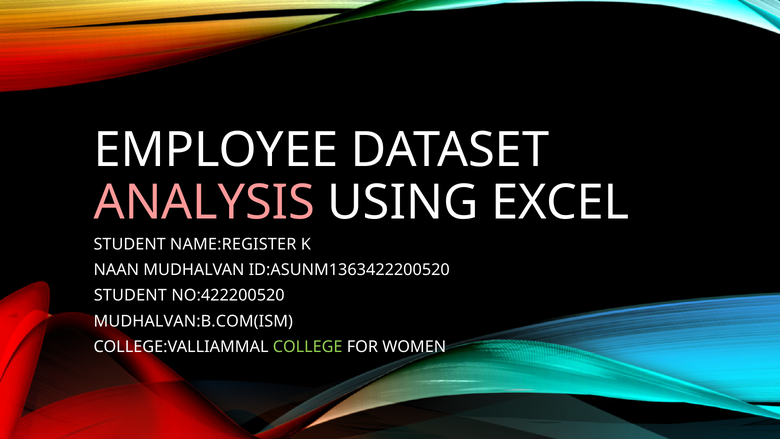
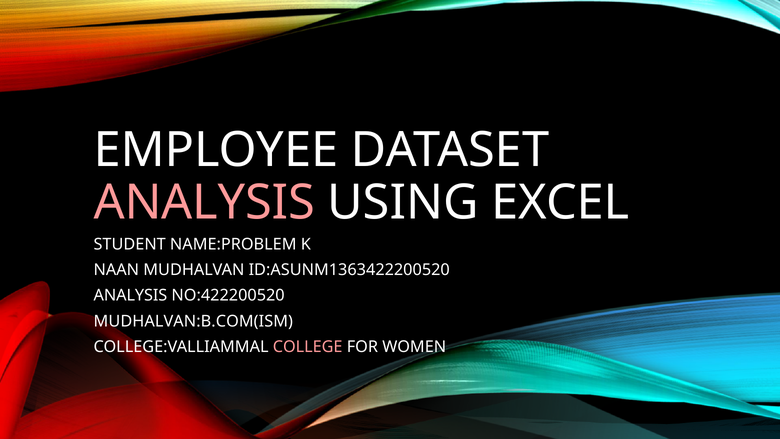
NAME:REGISTER: NAME:REGISTER -> NAME:PROBLEM
STUDENT at (130, 295): STUDENT -> ANALYSIS
COLLEGE colour: light green -> pink
